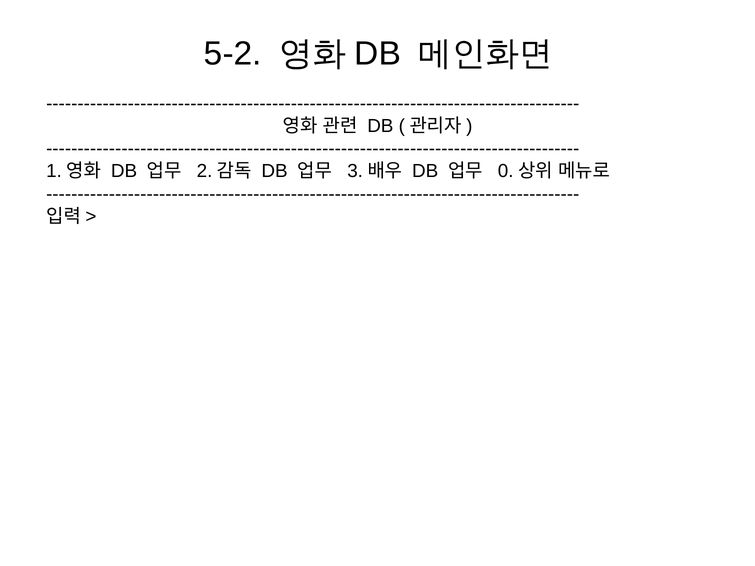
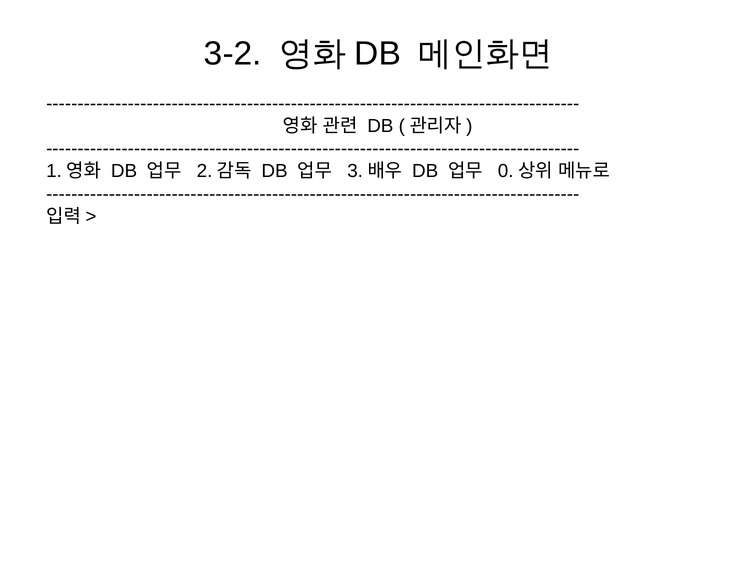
5-2: 5-2 -> 3-2
